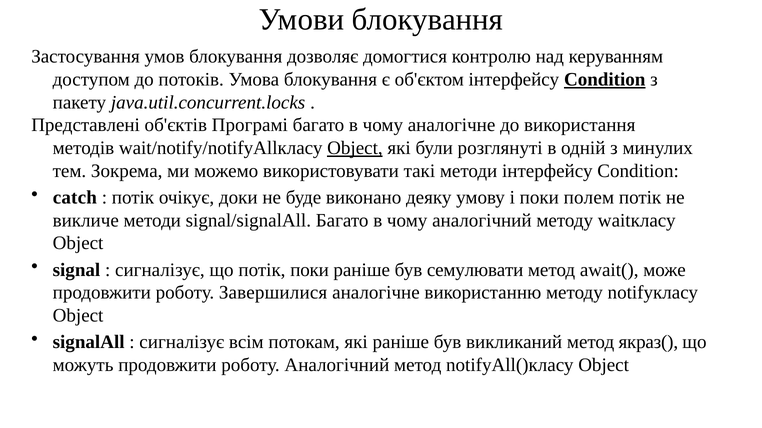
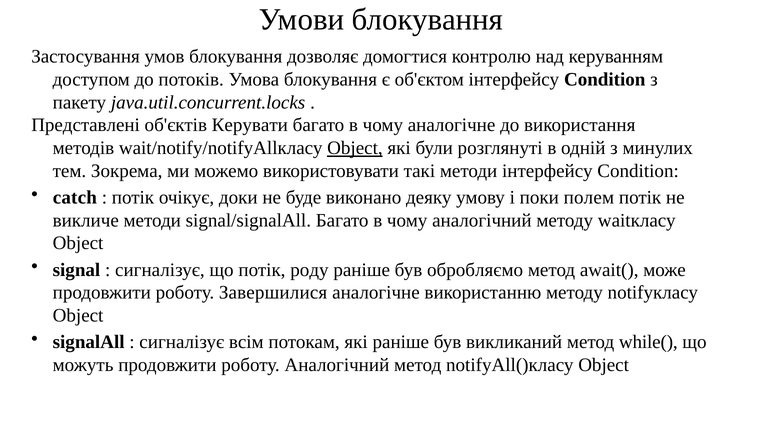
Condition at (605, 80) underline: present -> none
Програмі: Програмі -> Керувати
потік поки: поки -> роду
семулювати: семулювати -> обробляємо
якраз(: якраз( -> while(
